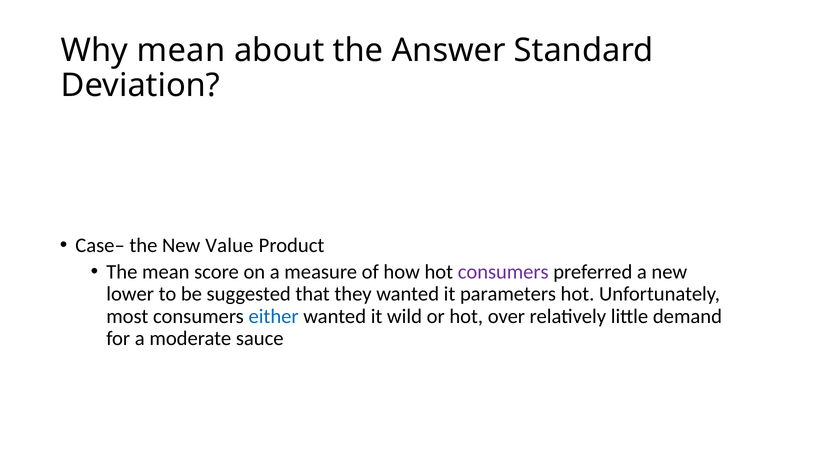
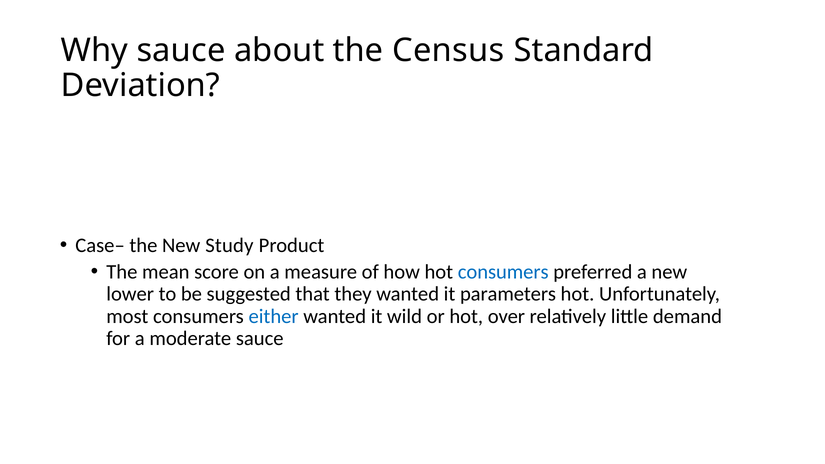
Why mean: mean -> sauce
Answer: Answer -> Census
Value: Value -> Study
consumers at (503, 272) colour: purple -> blue
